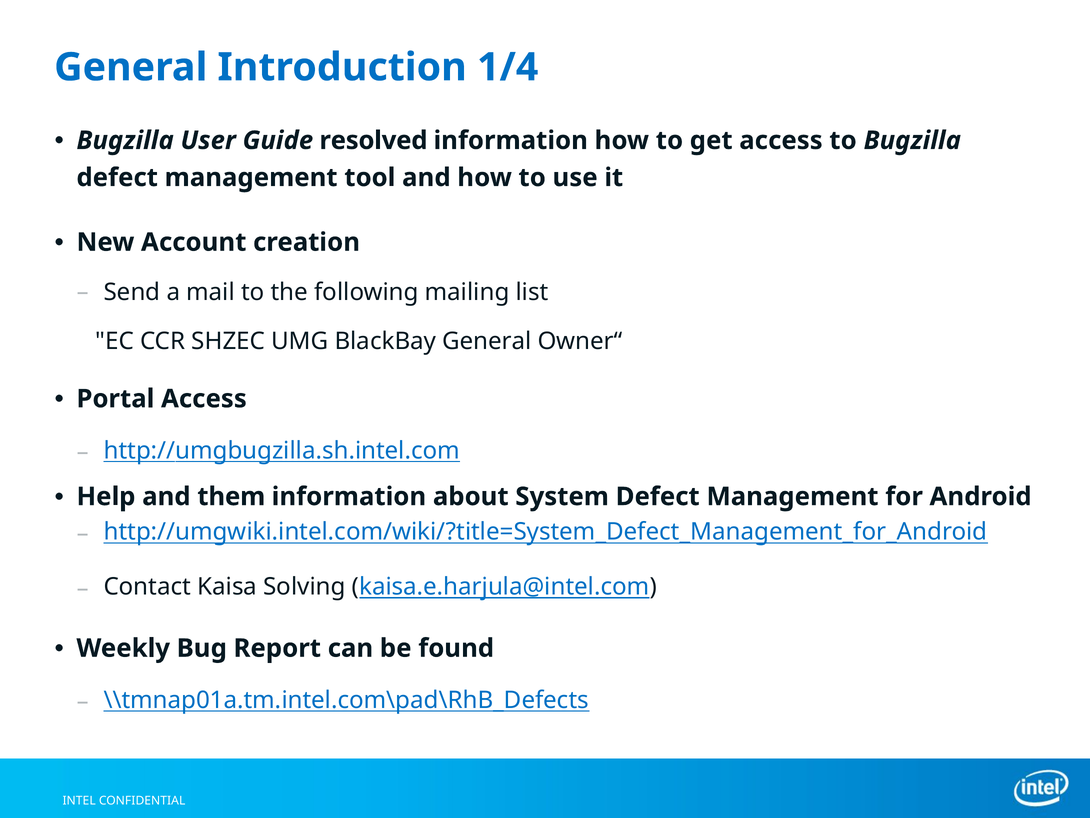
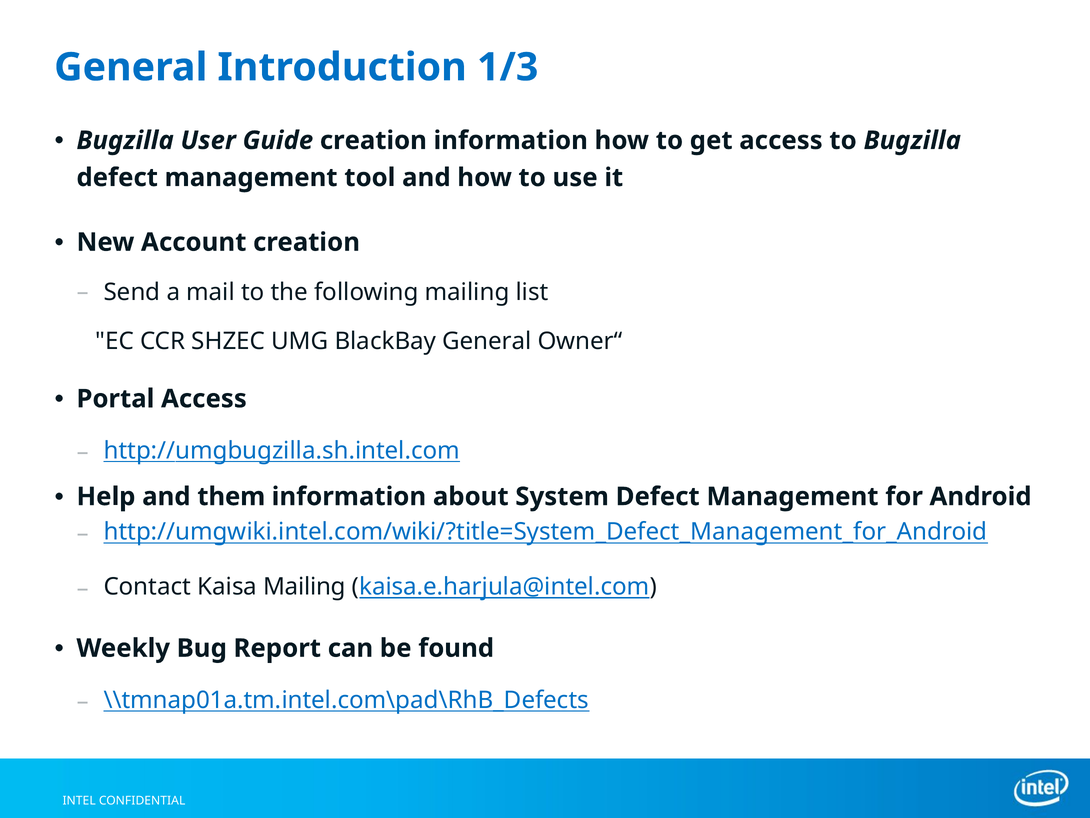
1/4: 1/4 -> 1/3
Guide resolved: resolved -> creation
Kaisa Solving: Solving -> Mailing
